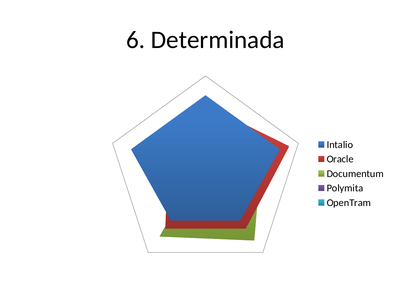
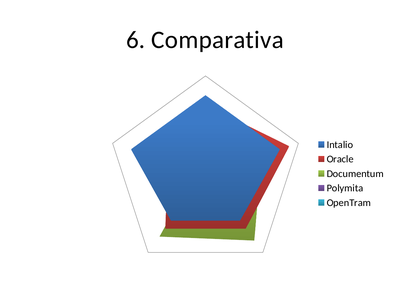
Determinada: Determinada -> Comparativa
